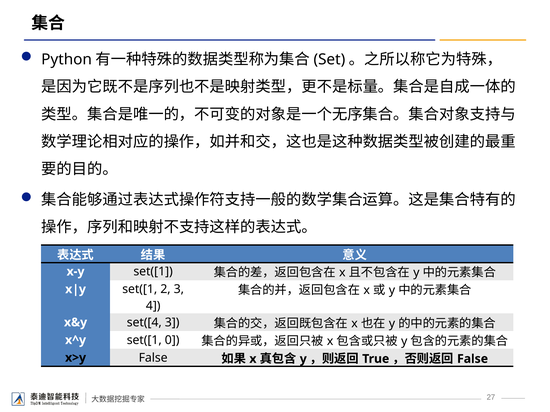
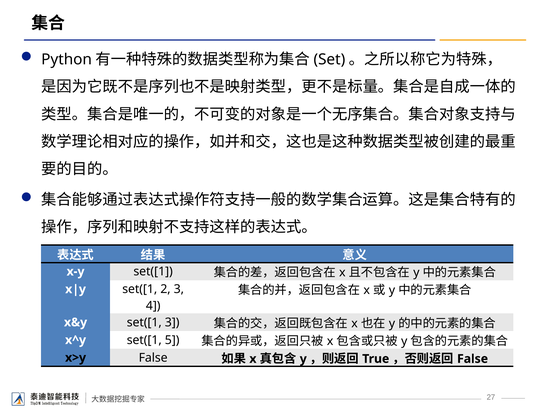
set([4 at (144, 323): set([4 -> set([1
0: 0 -> 5
